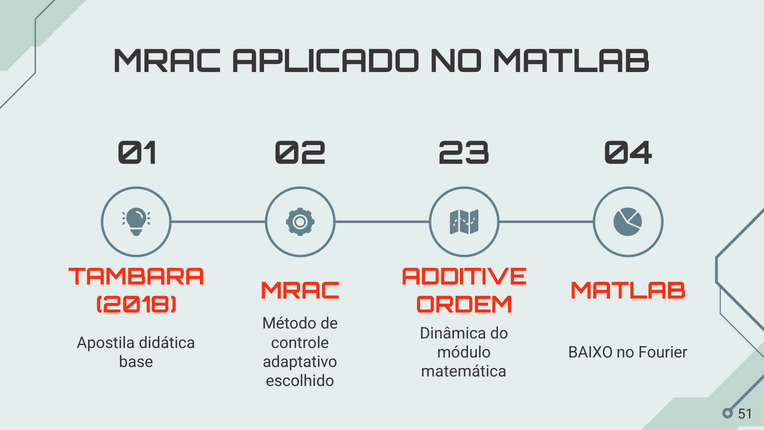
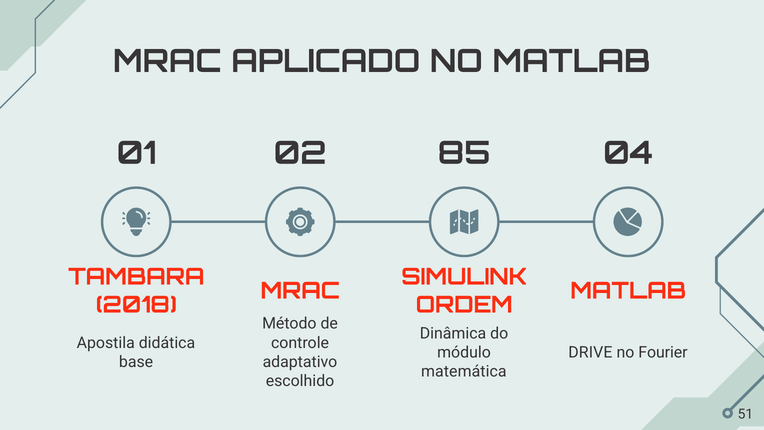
23: 23 -> 85
ADDITIVE: ADDITIVE -> SIMULINK
BAIXO: BAIXO -> DRIVE
